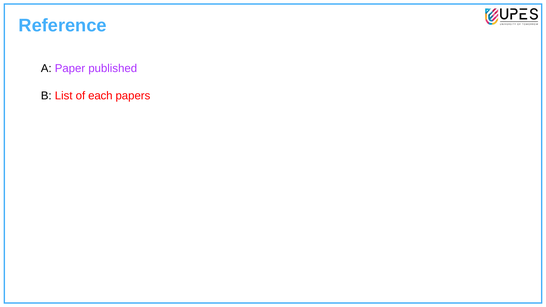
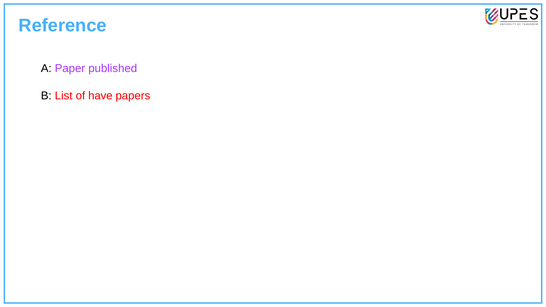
each: each -> have
